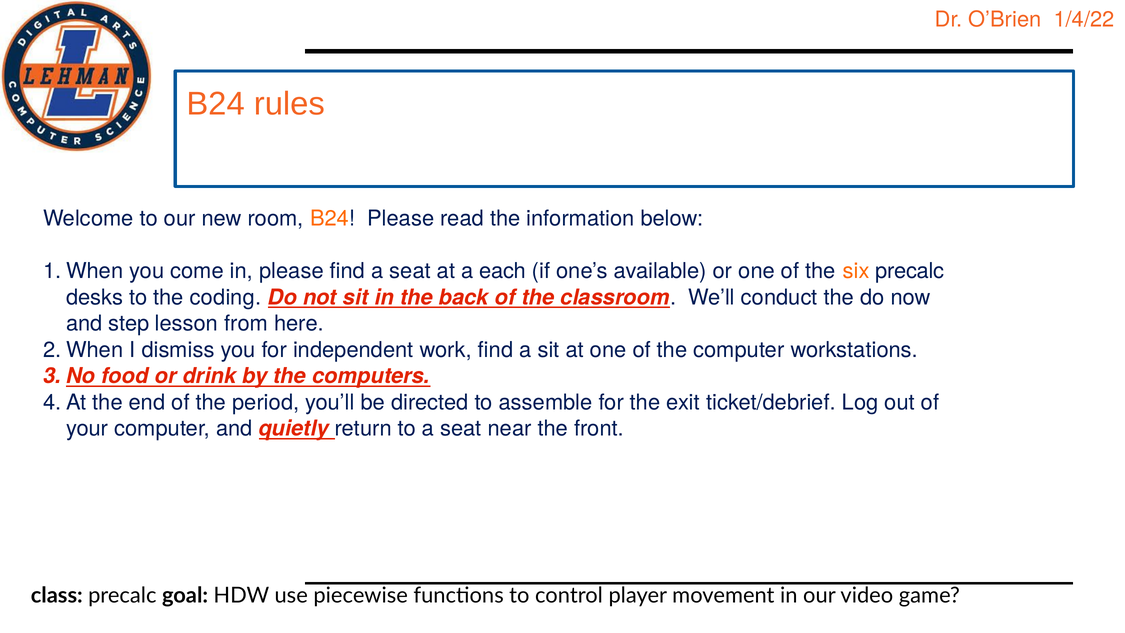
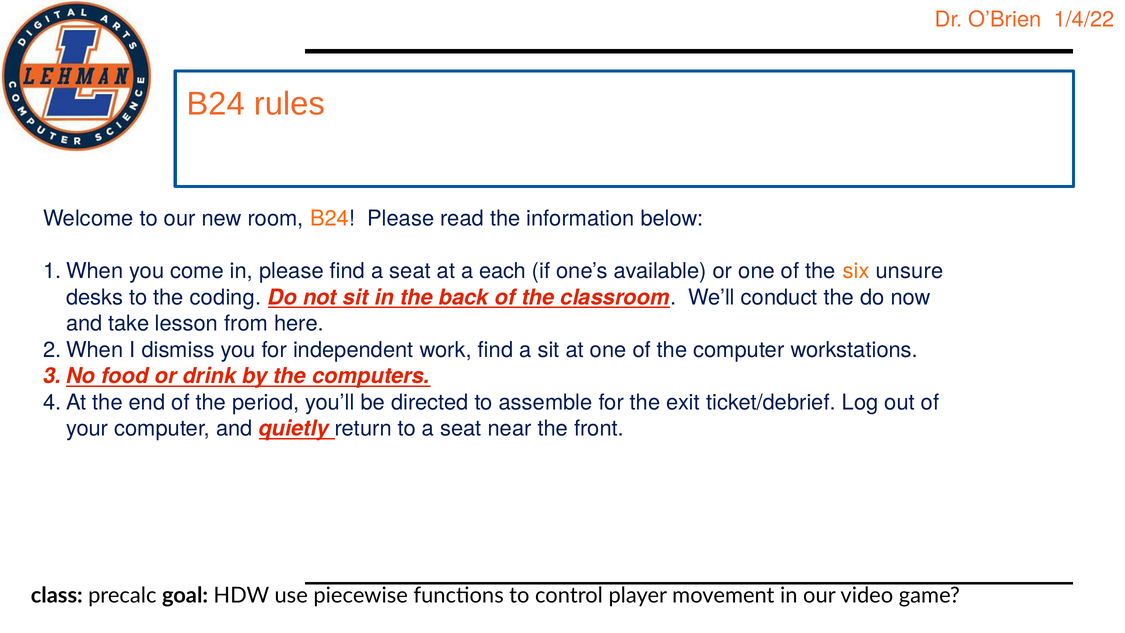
six precalc: precalc -> unsure
step: step -> take
